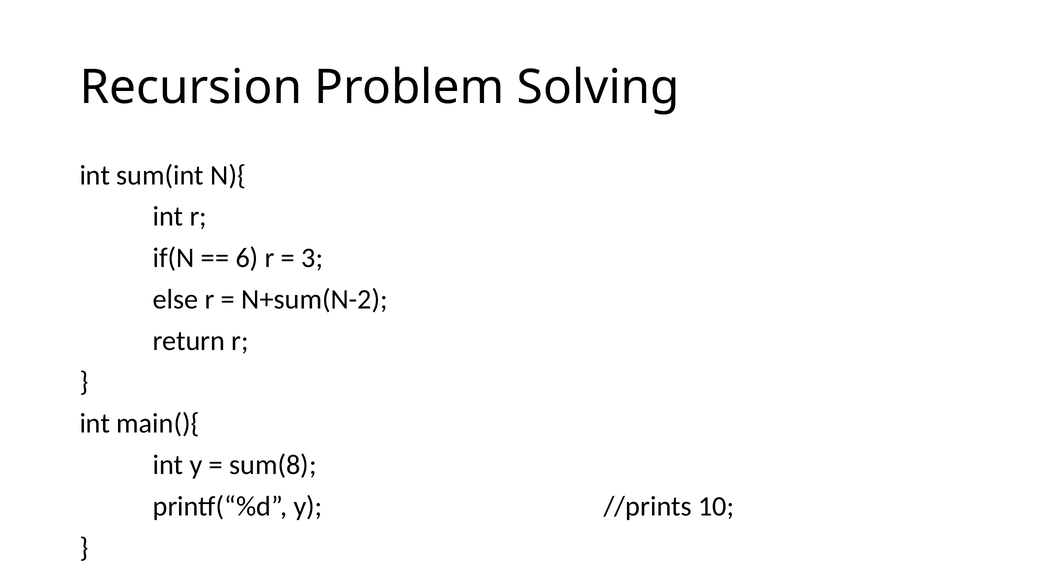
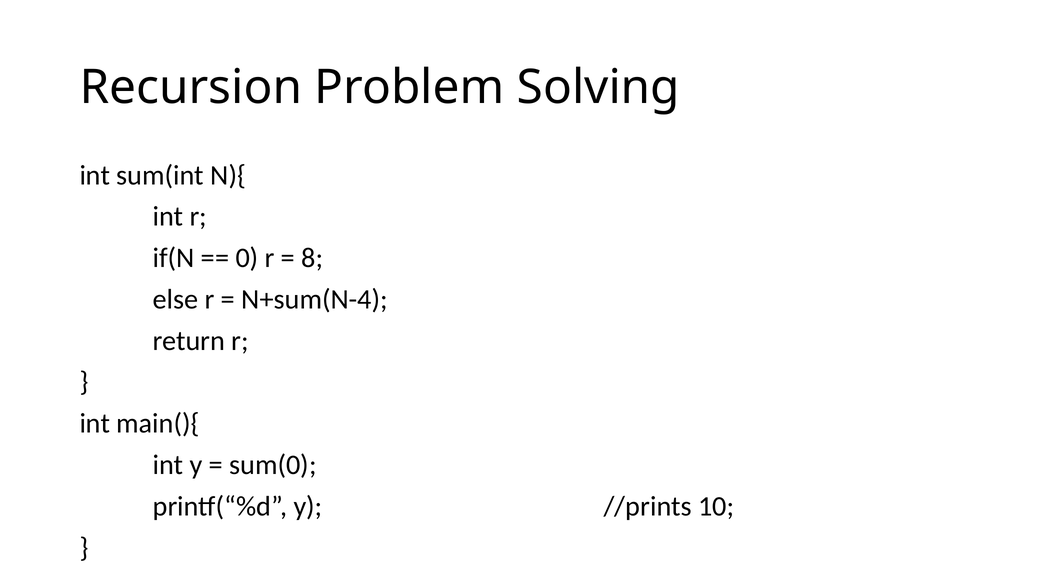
6: 6 -> 0
3: 3 -> 8
N+sum(N-2: N+sum(N-2 -> N+sum(N-4
sum(8: sum(8 -> sum(0
